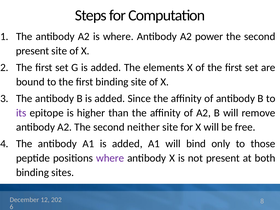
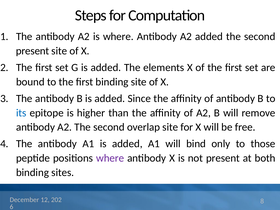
A2 power: power -> added
its colour: purple -> blue
neither: neither -> overlap
